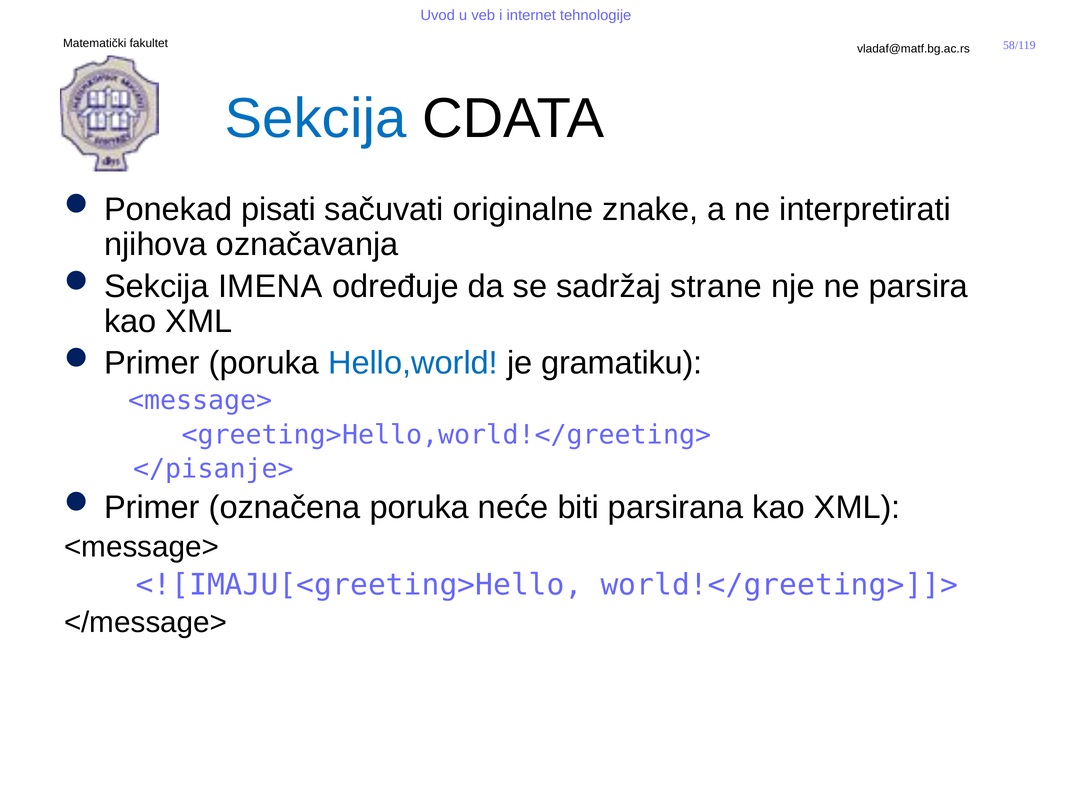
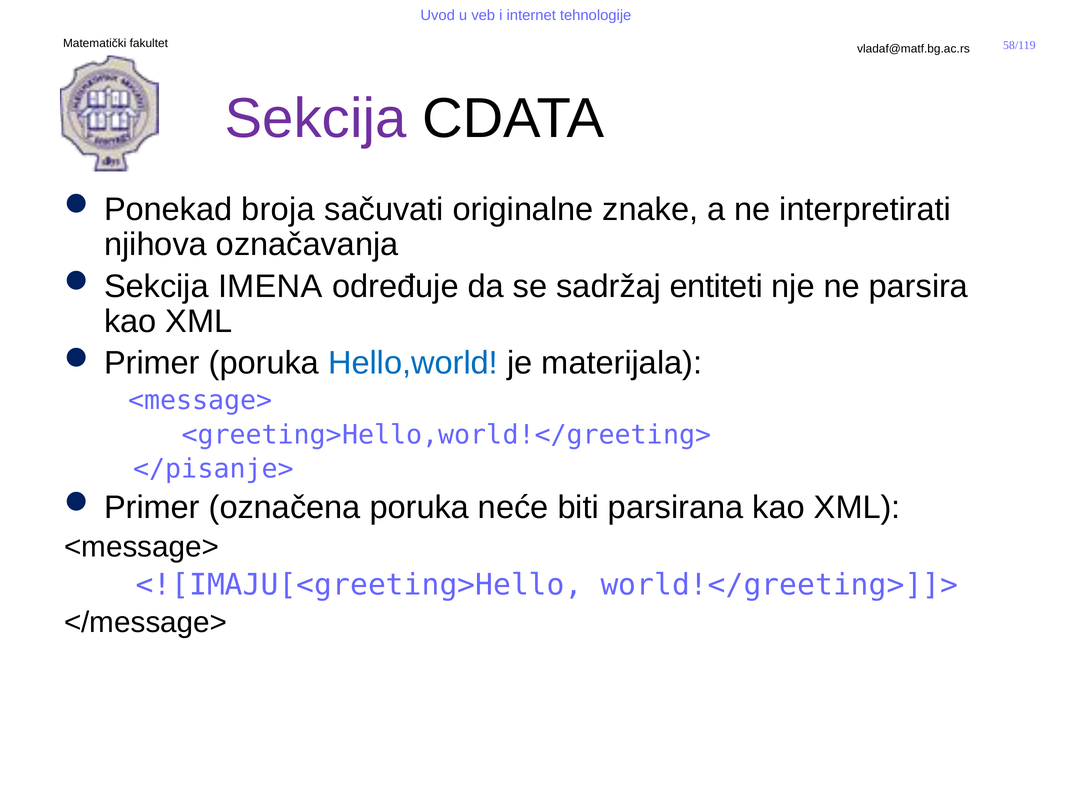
Sekcija colour: blue -> purple
pisati: pisati -> broja
strane: strane -> entiteti
gramatiku: gramatiku -> materijala
